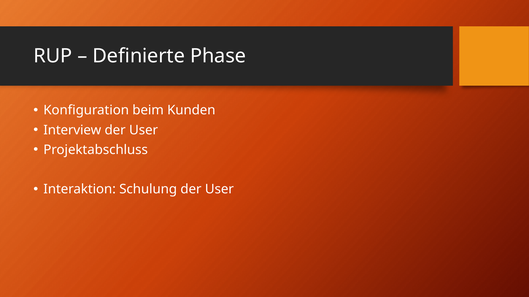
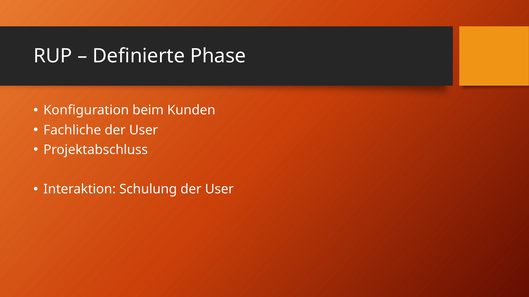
Interview: Interview -> Fachliche
